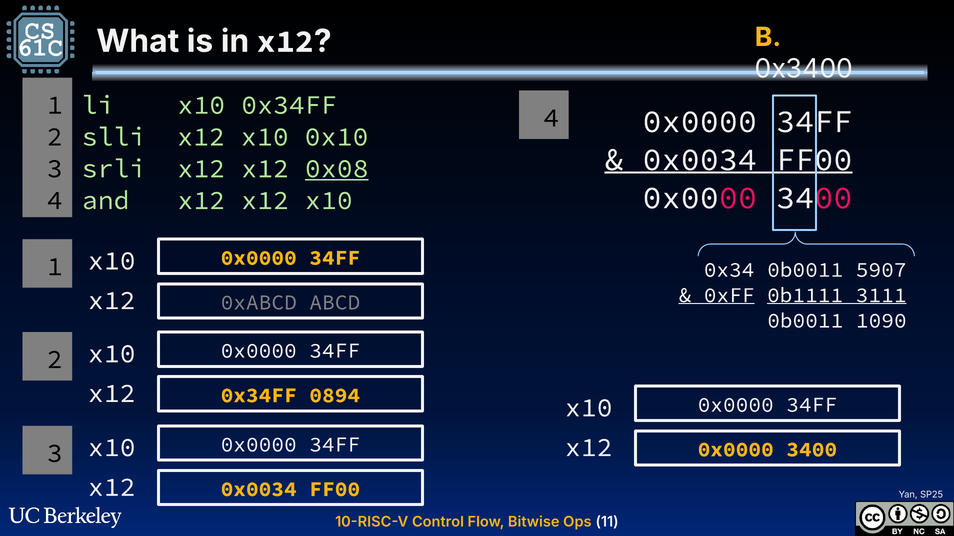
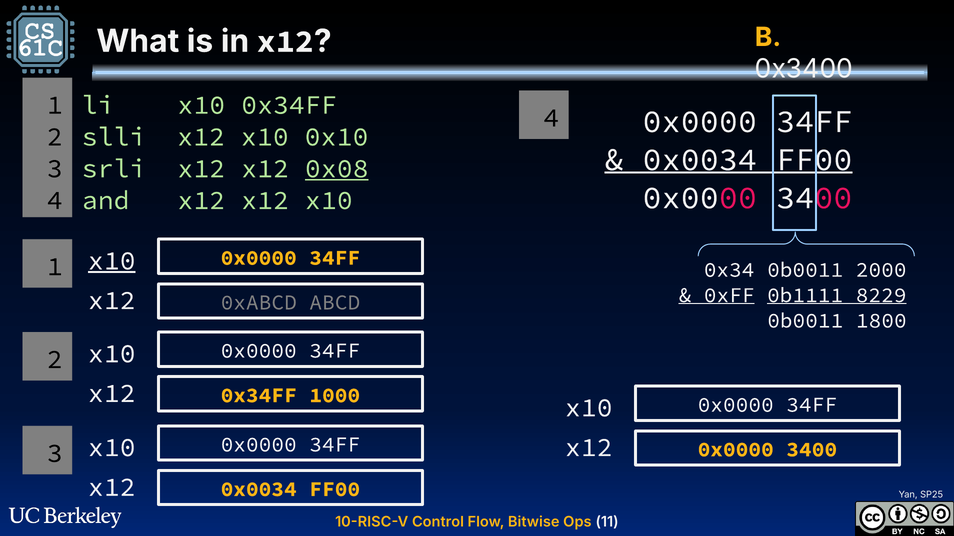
x10 at (112, 261) underline: none -> present
5907: 5907 -> 2000
3111: 3111 -> 8229
1090: 1090 -> 1800
0894: 0894 -> 1000
